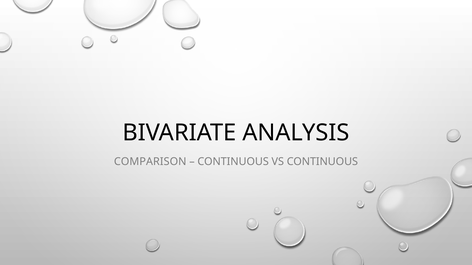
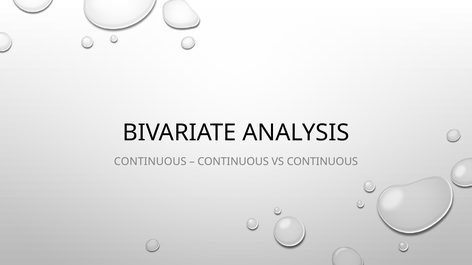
COMPARISON at (150, 162): COMPARISON -> CONTINUOUS
